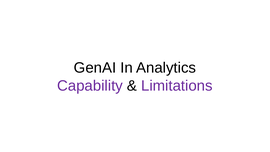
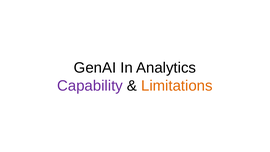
Limitations colour: purple -> orange
